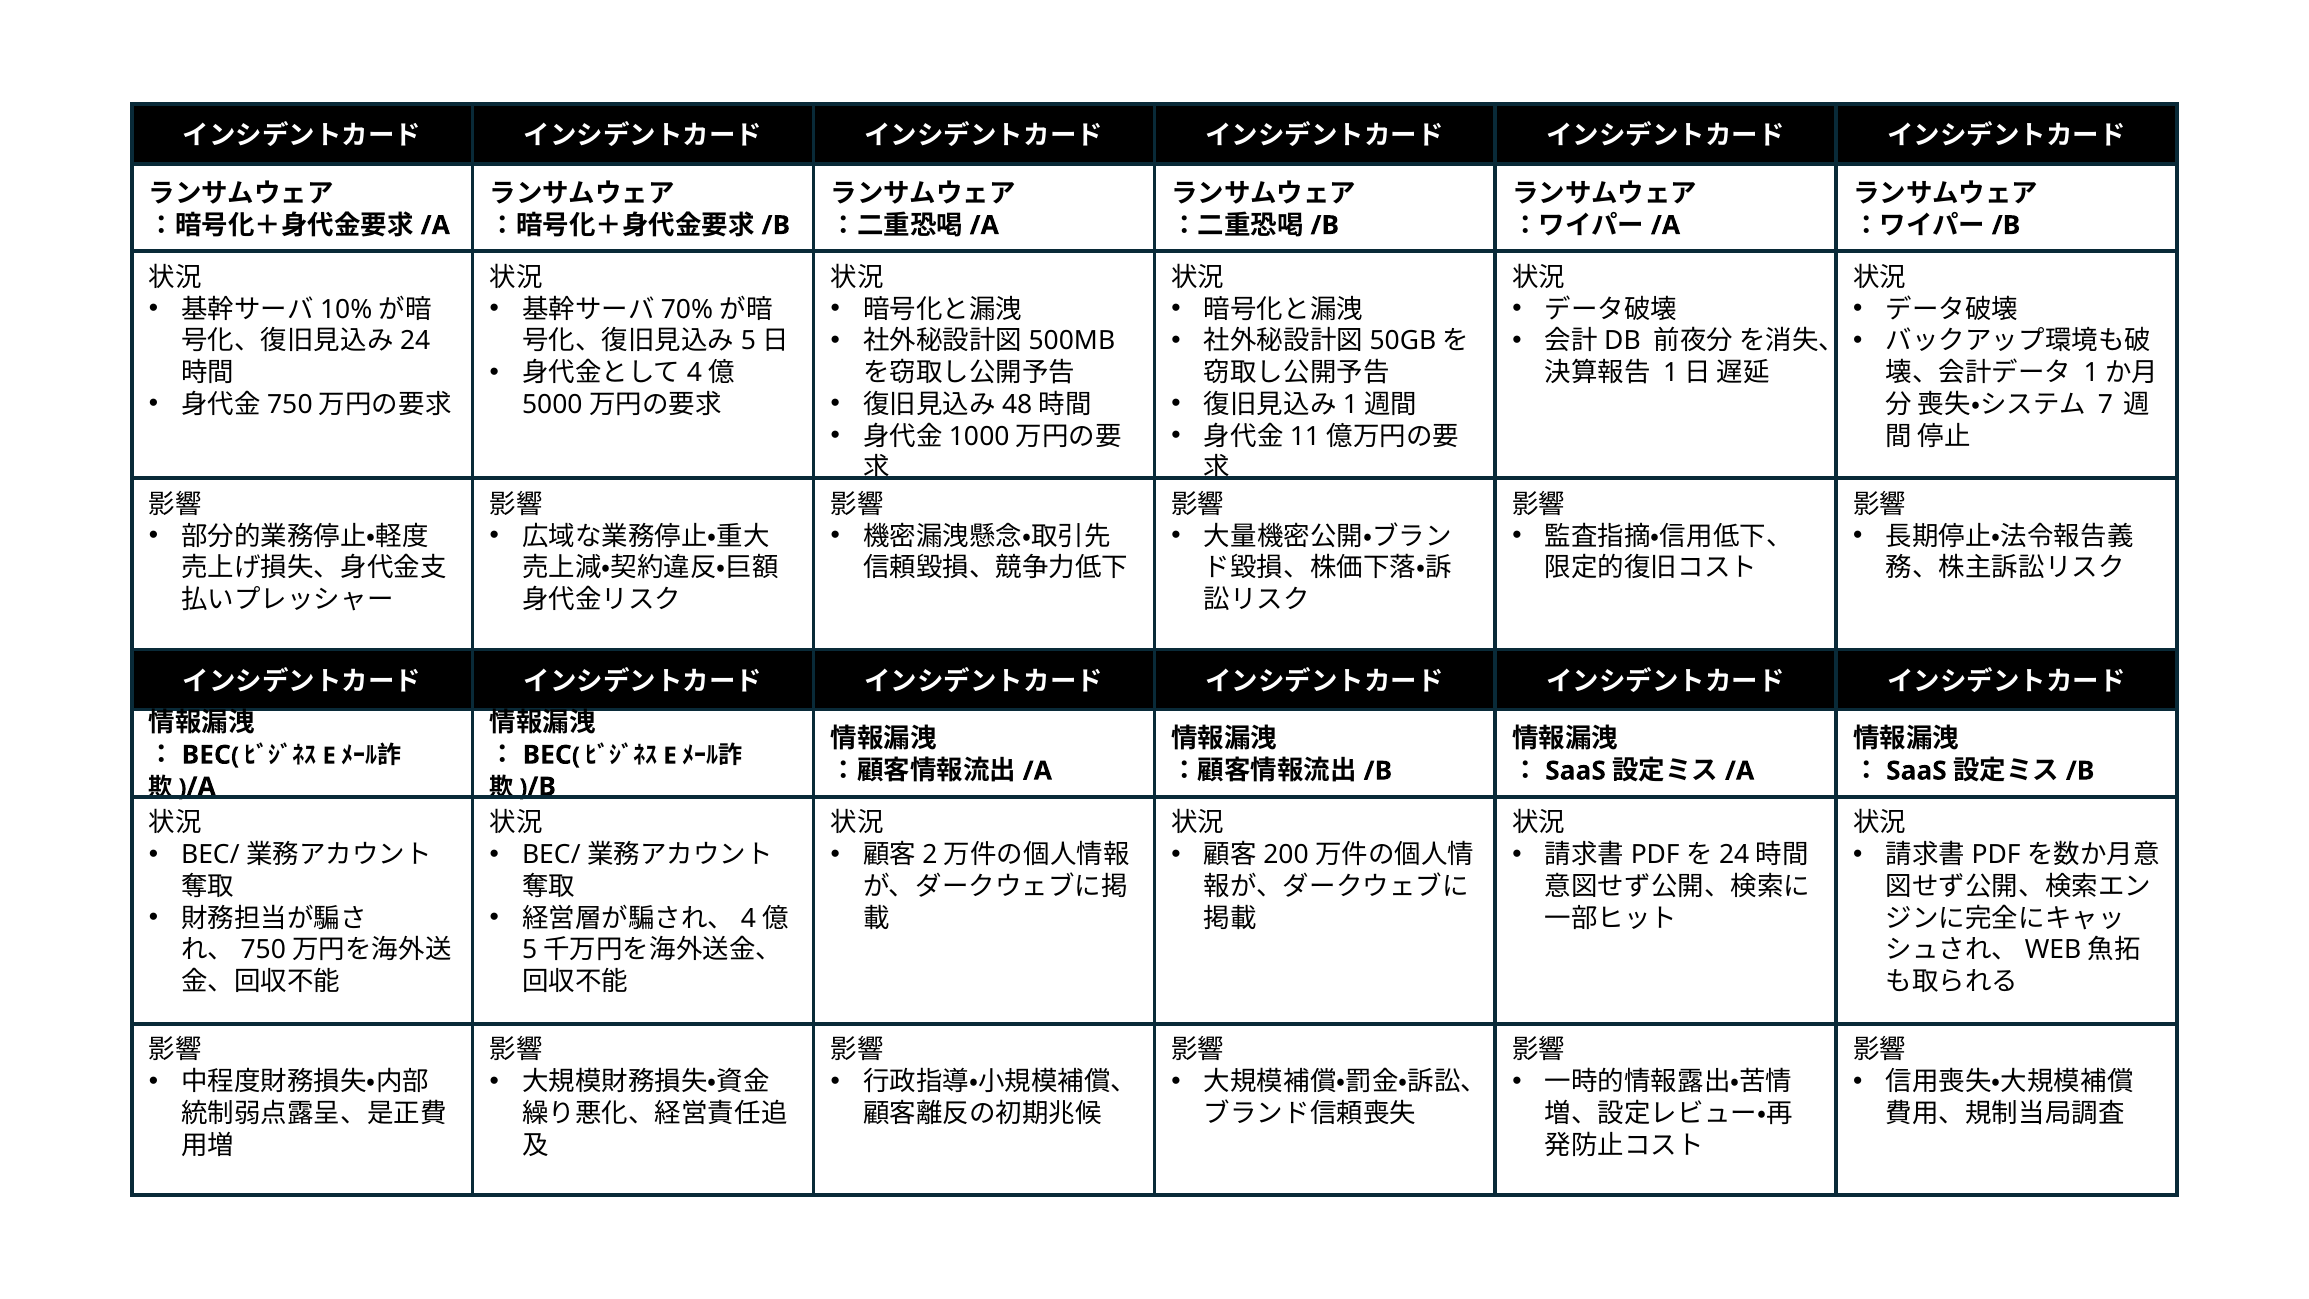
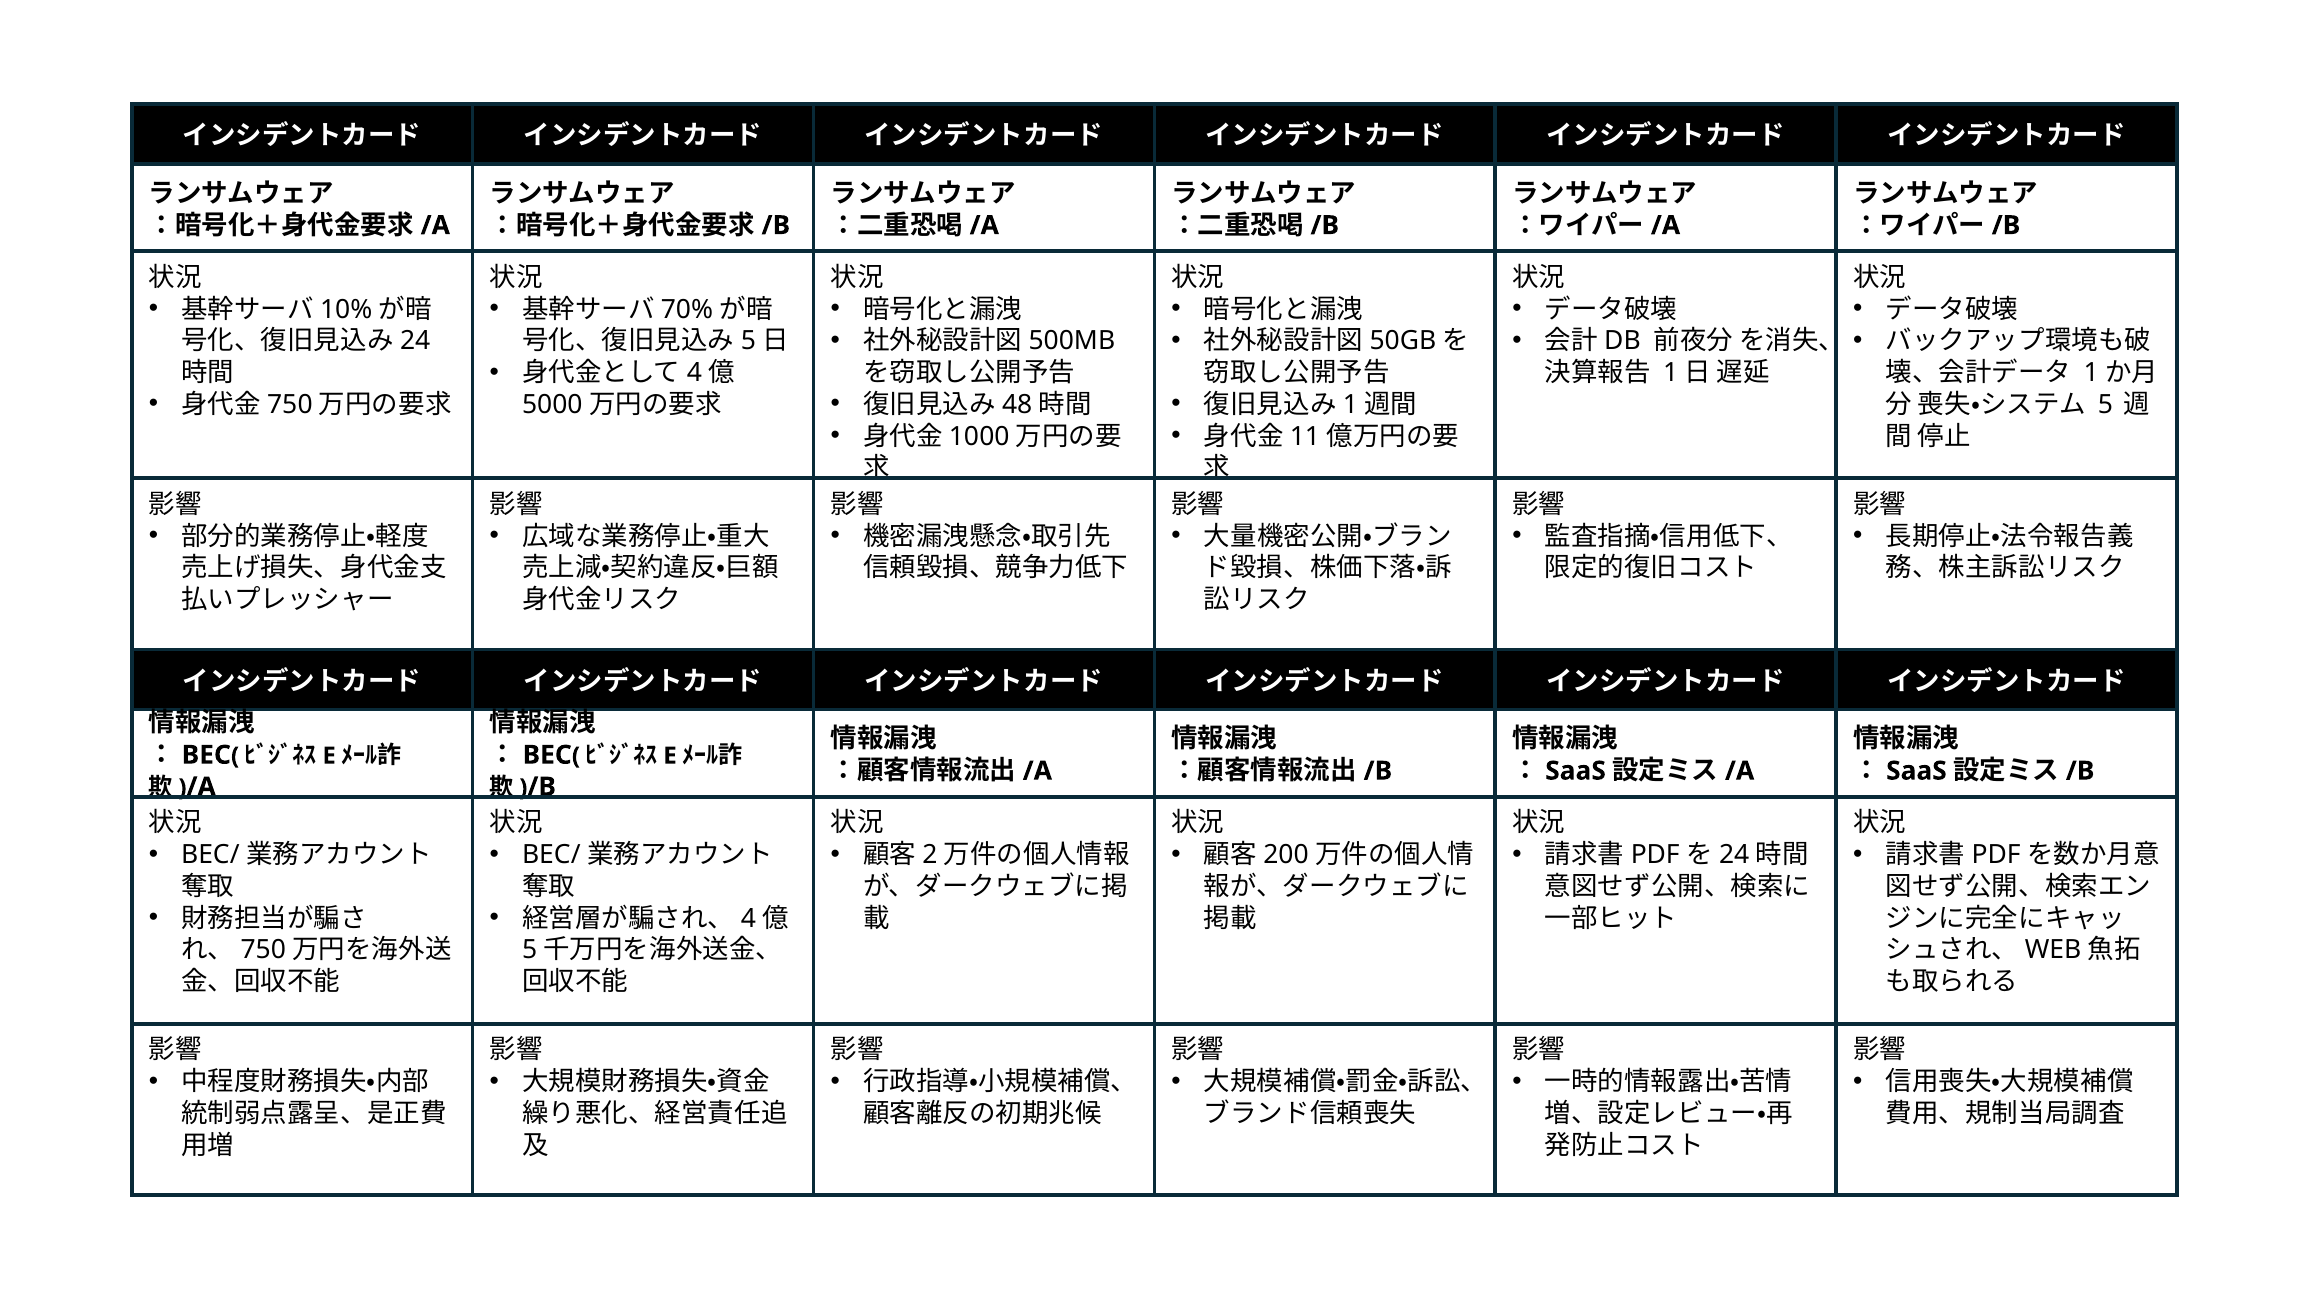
7: 7 -> 5
